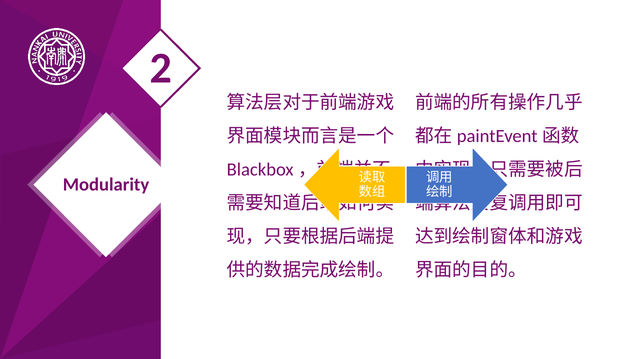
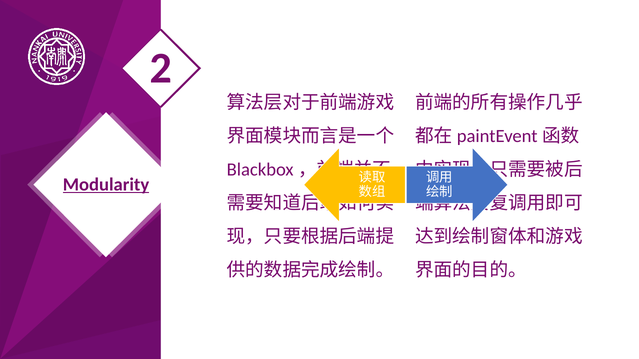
Modularity underline: none -> present
